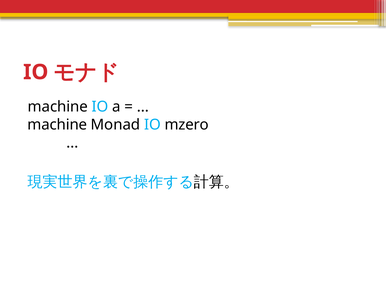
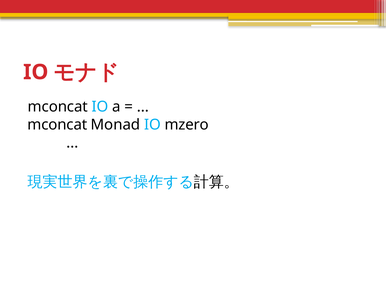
machine at (58, 107): machine -> mconcat
machine at (57, 125): machine -> mconcat
